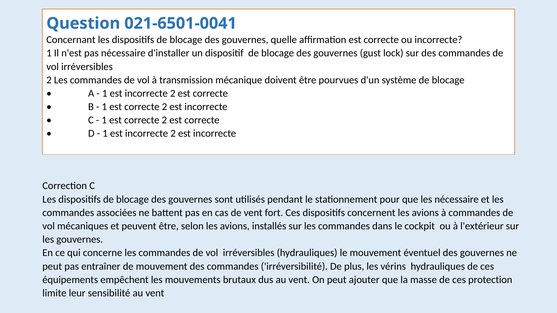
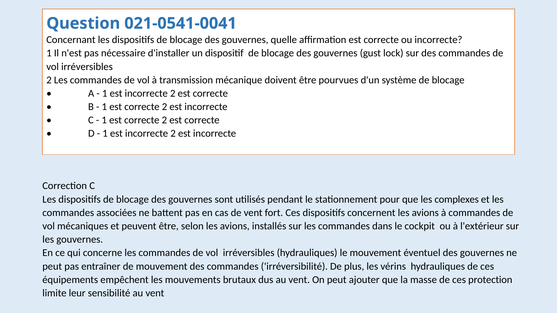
021-6501-0041: 021-6501-0041 -> 021-0541-0041
les nécessaire: nécessaire -> complexes
